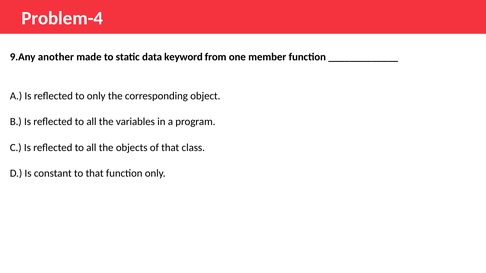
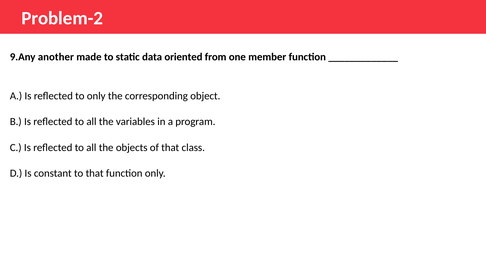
Problem-4: Problem-4 -> Problem-2
keyword: keyword -> oriented
